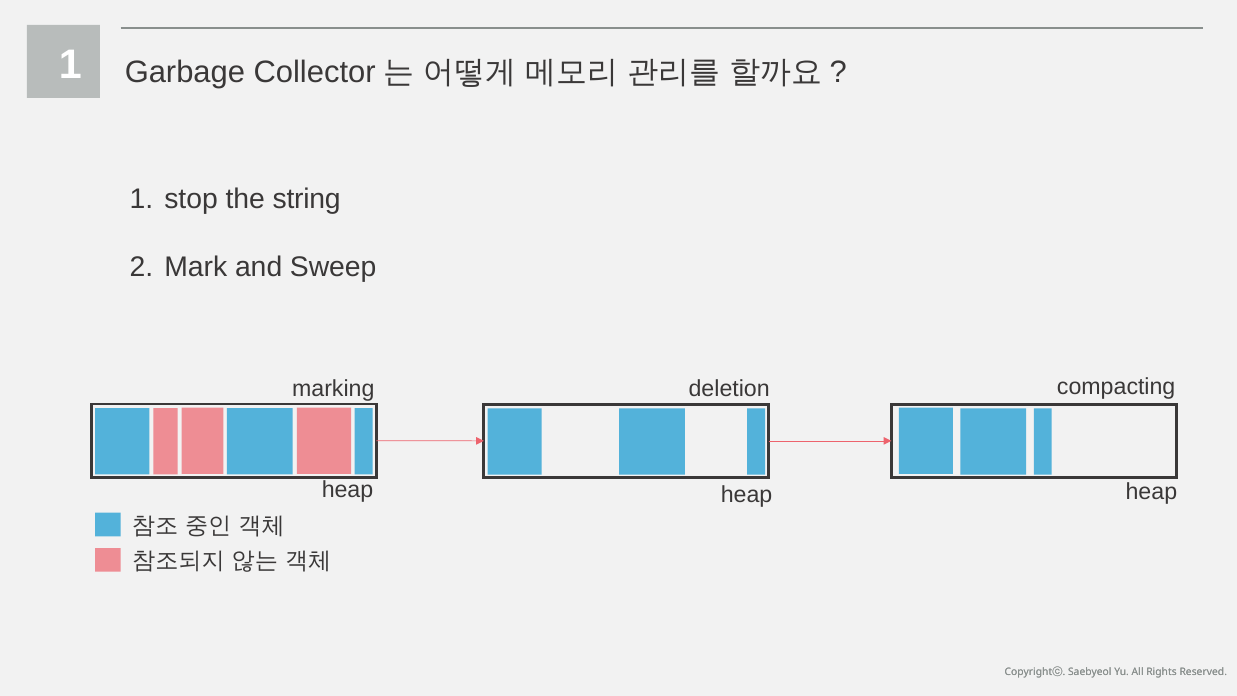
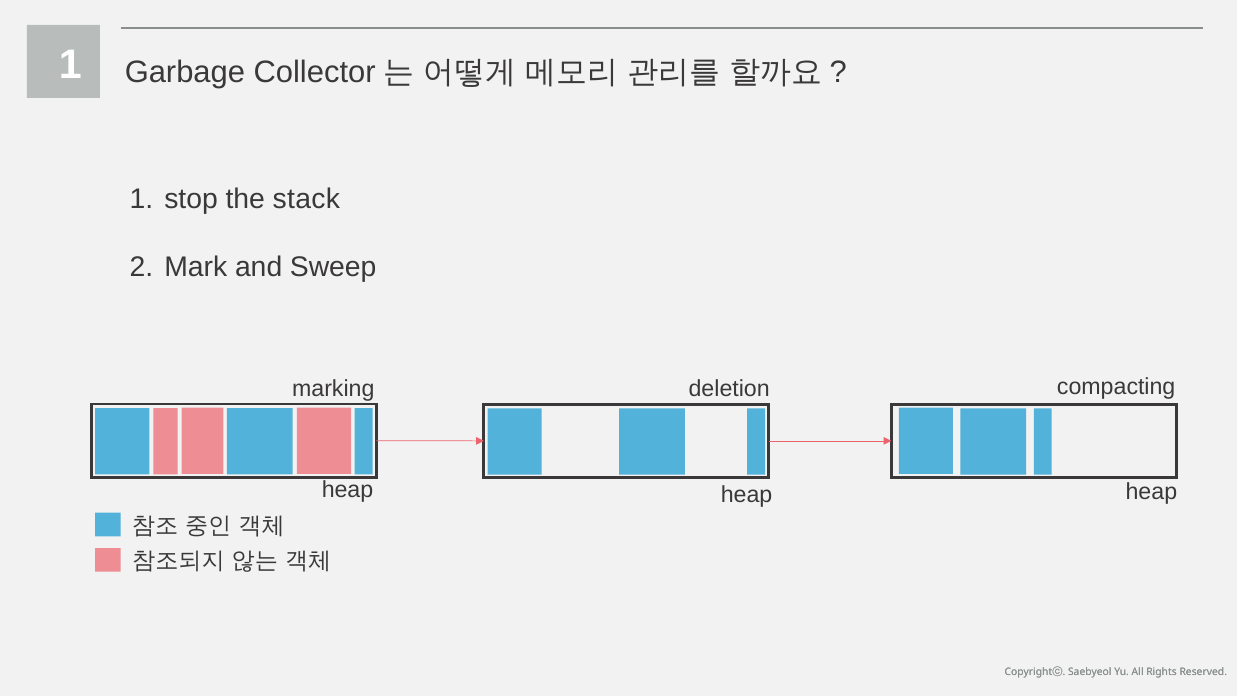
string: string -> stack
